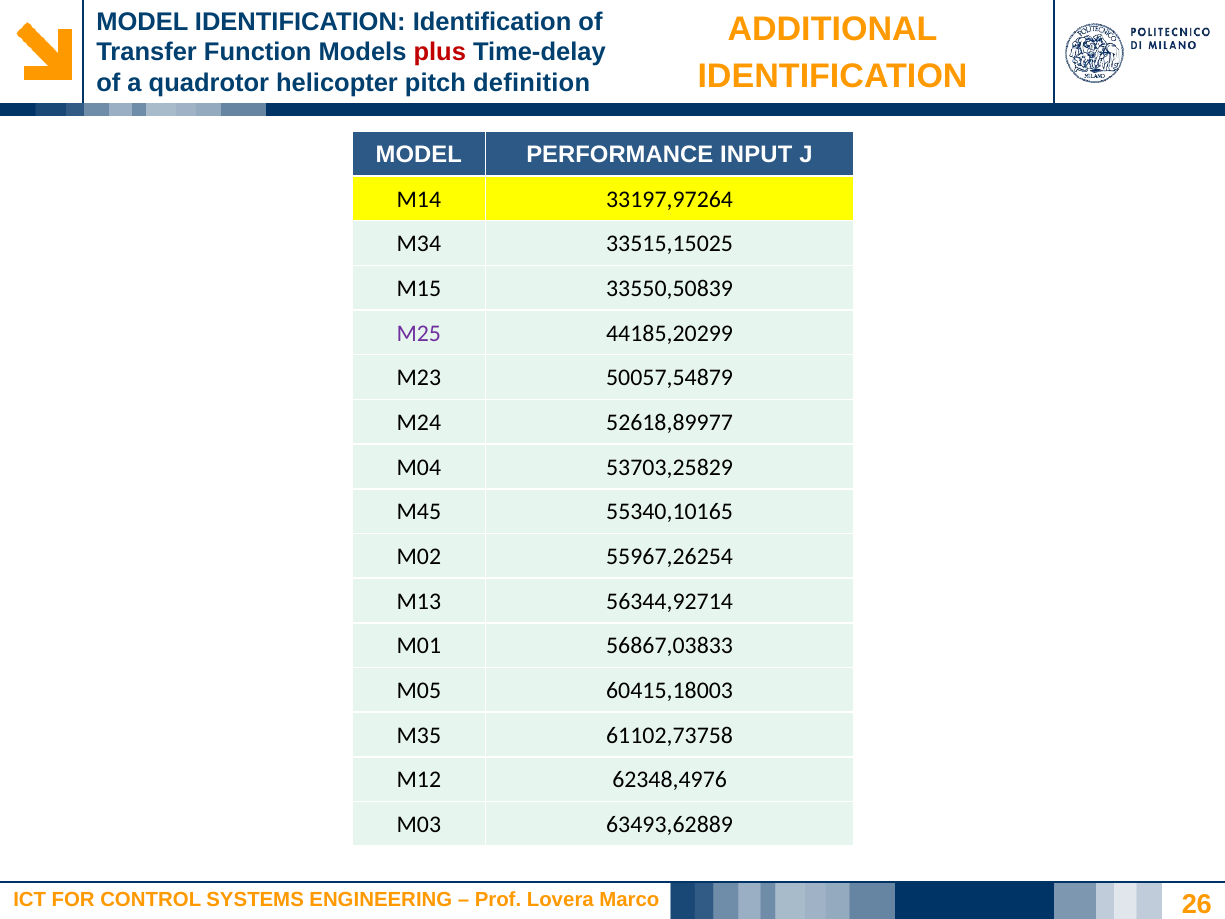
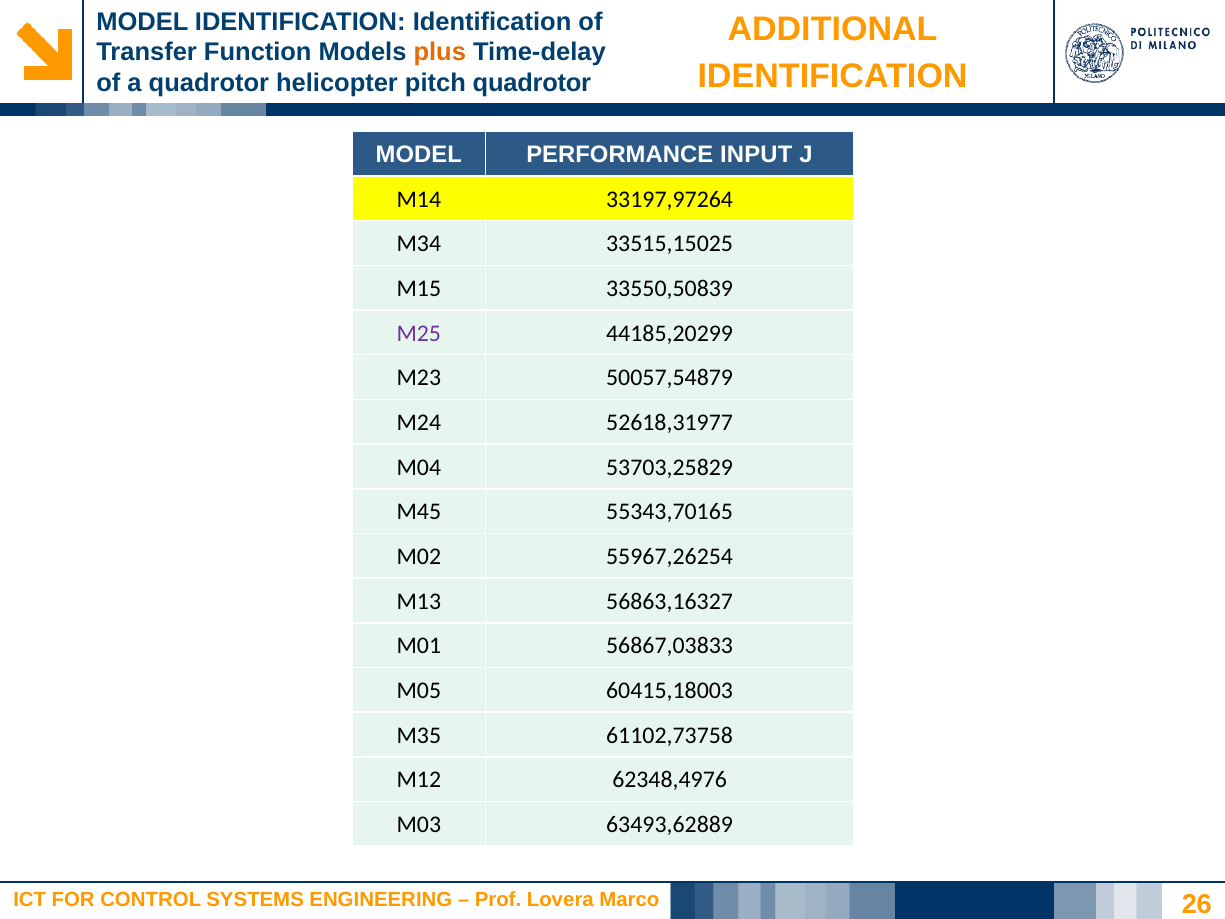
plus colour: red -> orange
pitch definition: definition -> quadrotor
52618,89977: 52618,89977 -> 52618,31977
55340,10165: 55340,10165 -> 55343,70165
56344,92714: 56344,92714 -> 56863,16327
